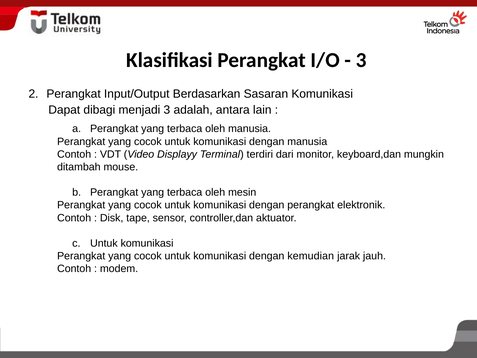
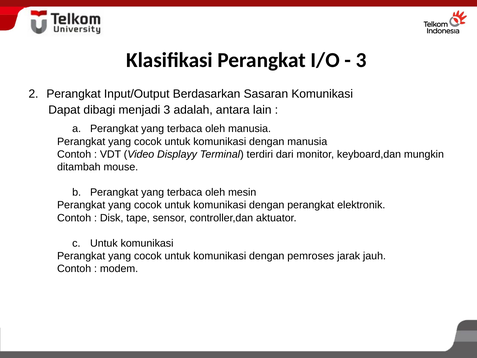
kemudian: kemudian -> pemroses
